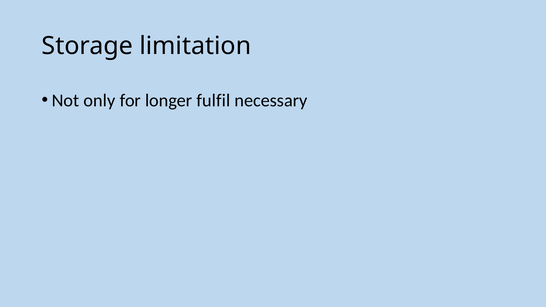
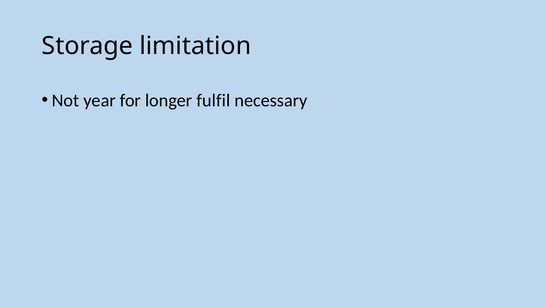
only: only -> year
